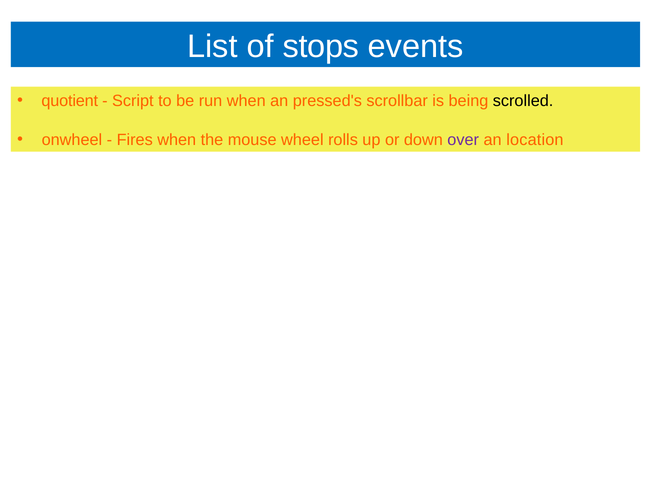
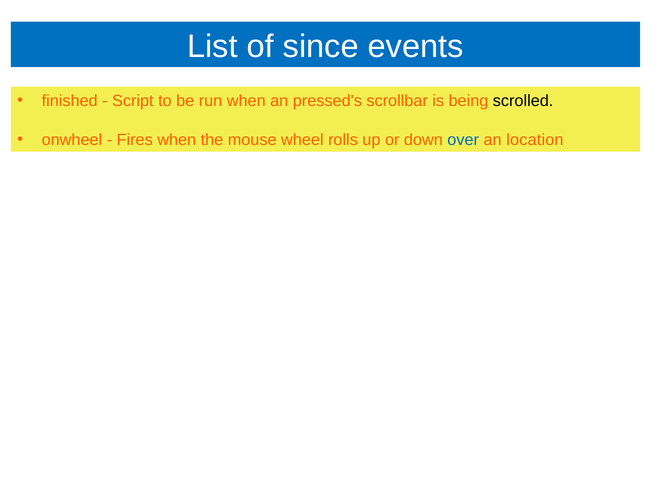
stops: stops -> since
quotient: quotient -> finished
over colour: purple -> blue
